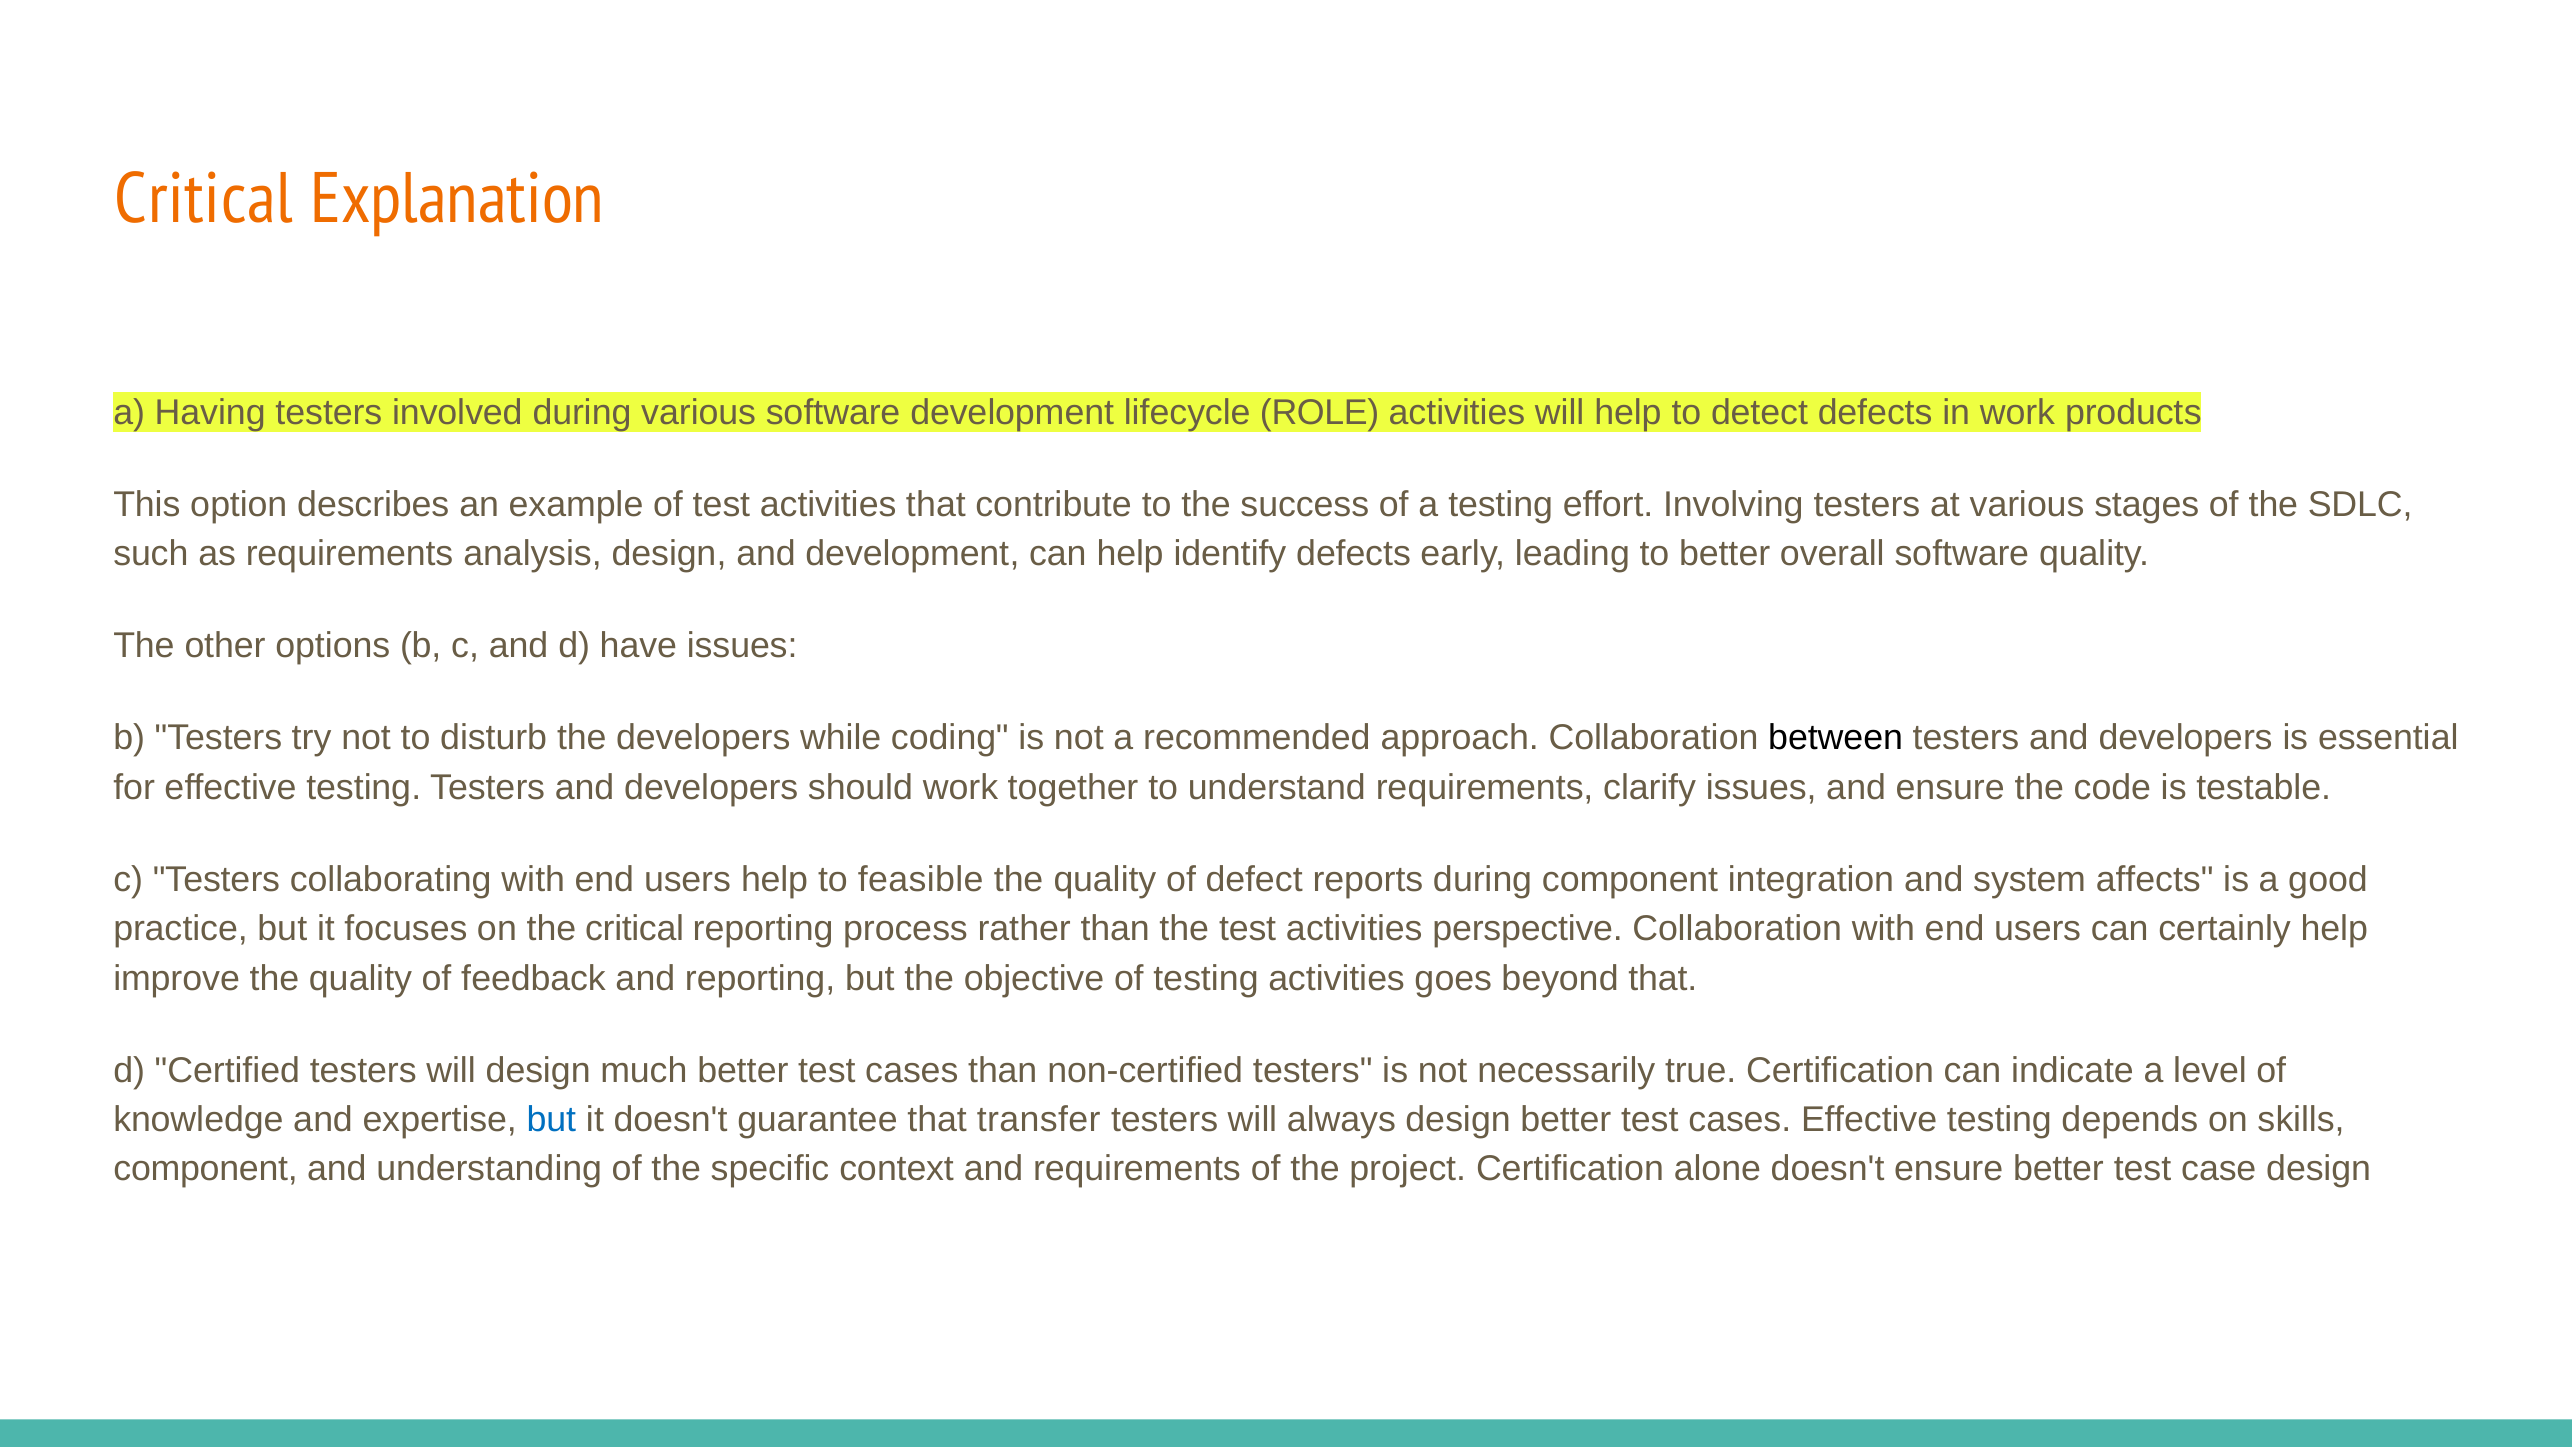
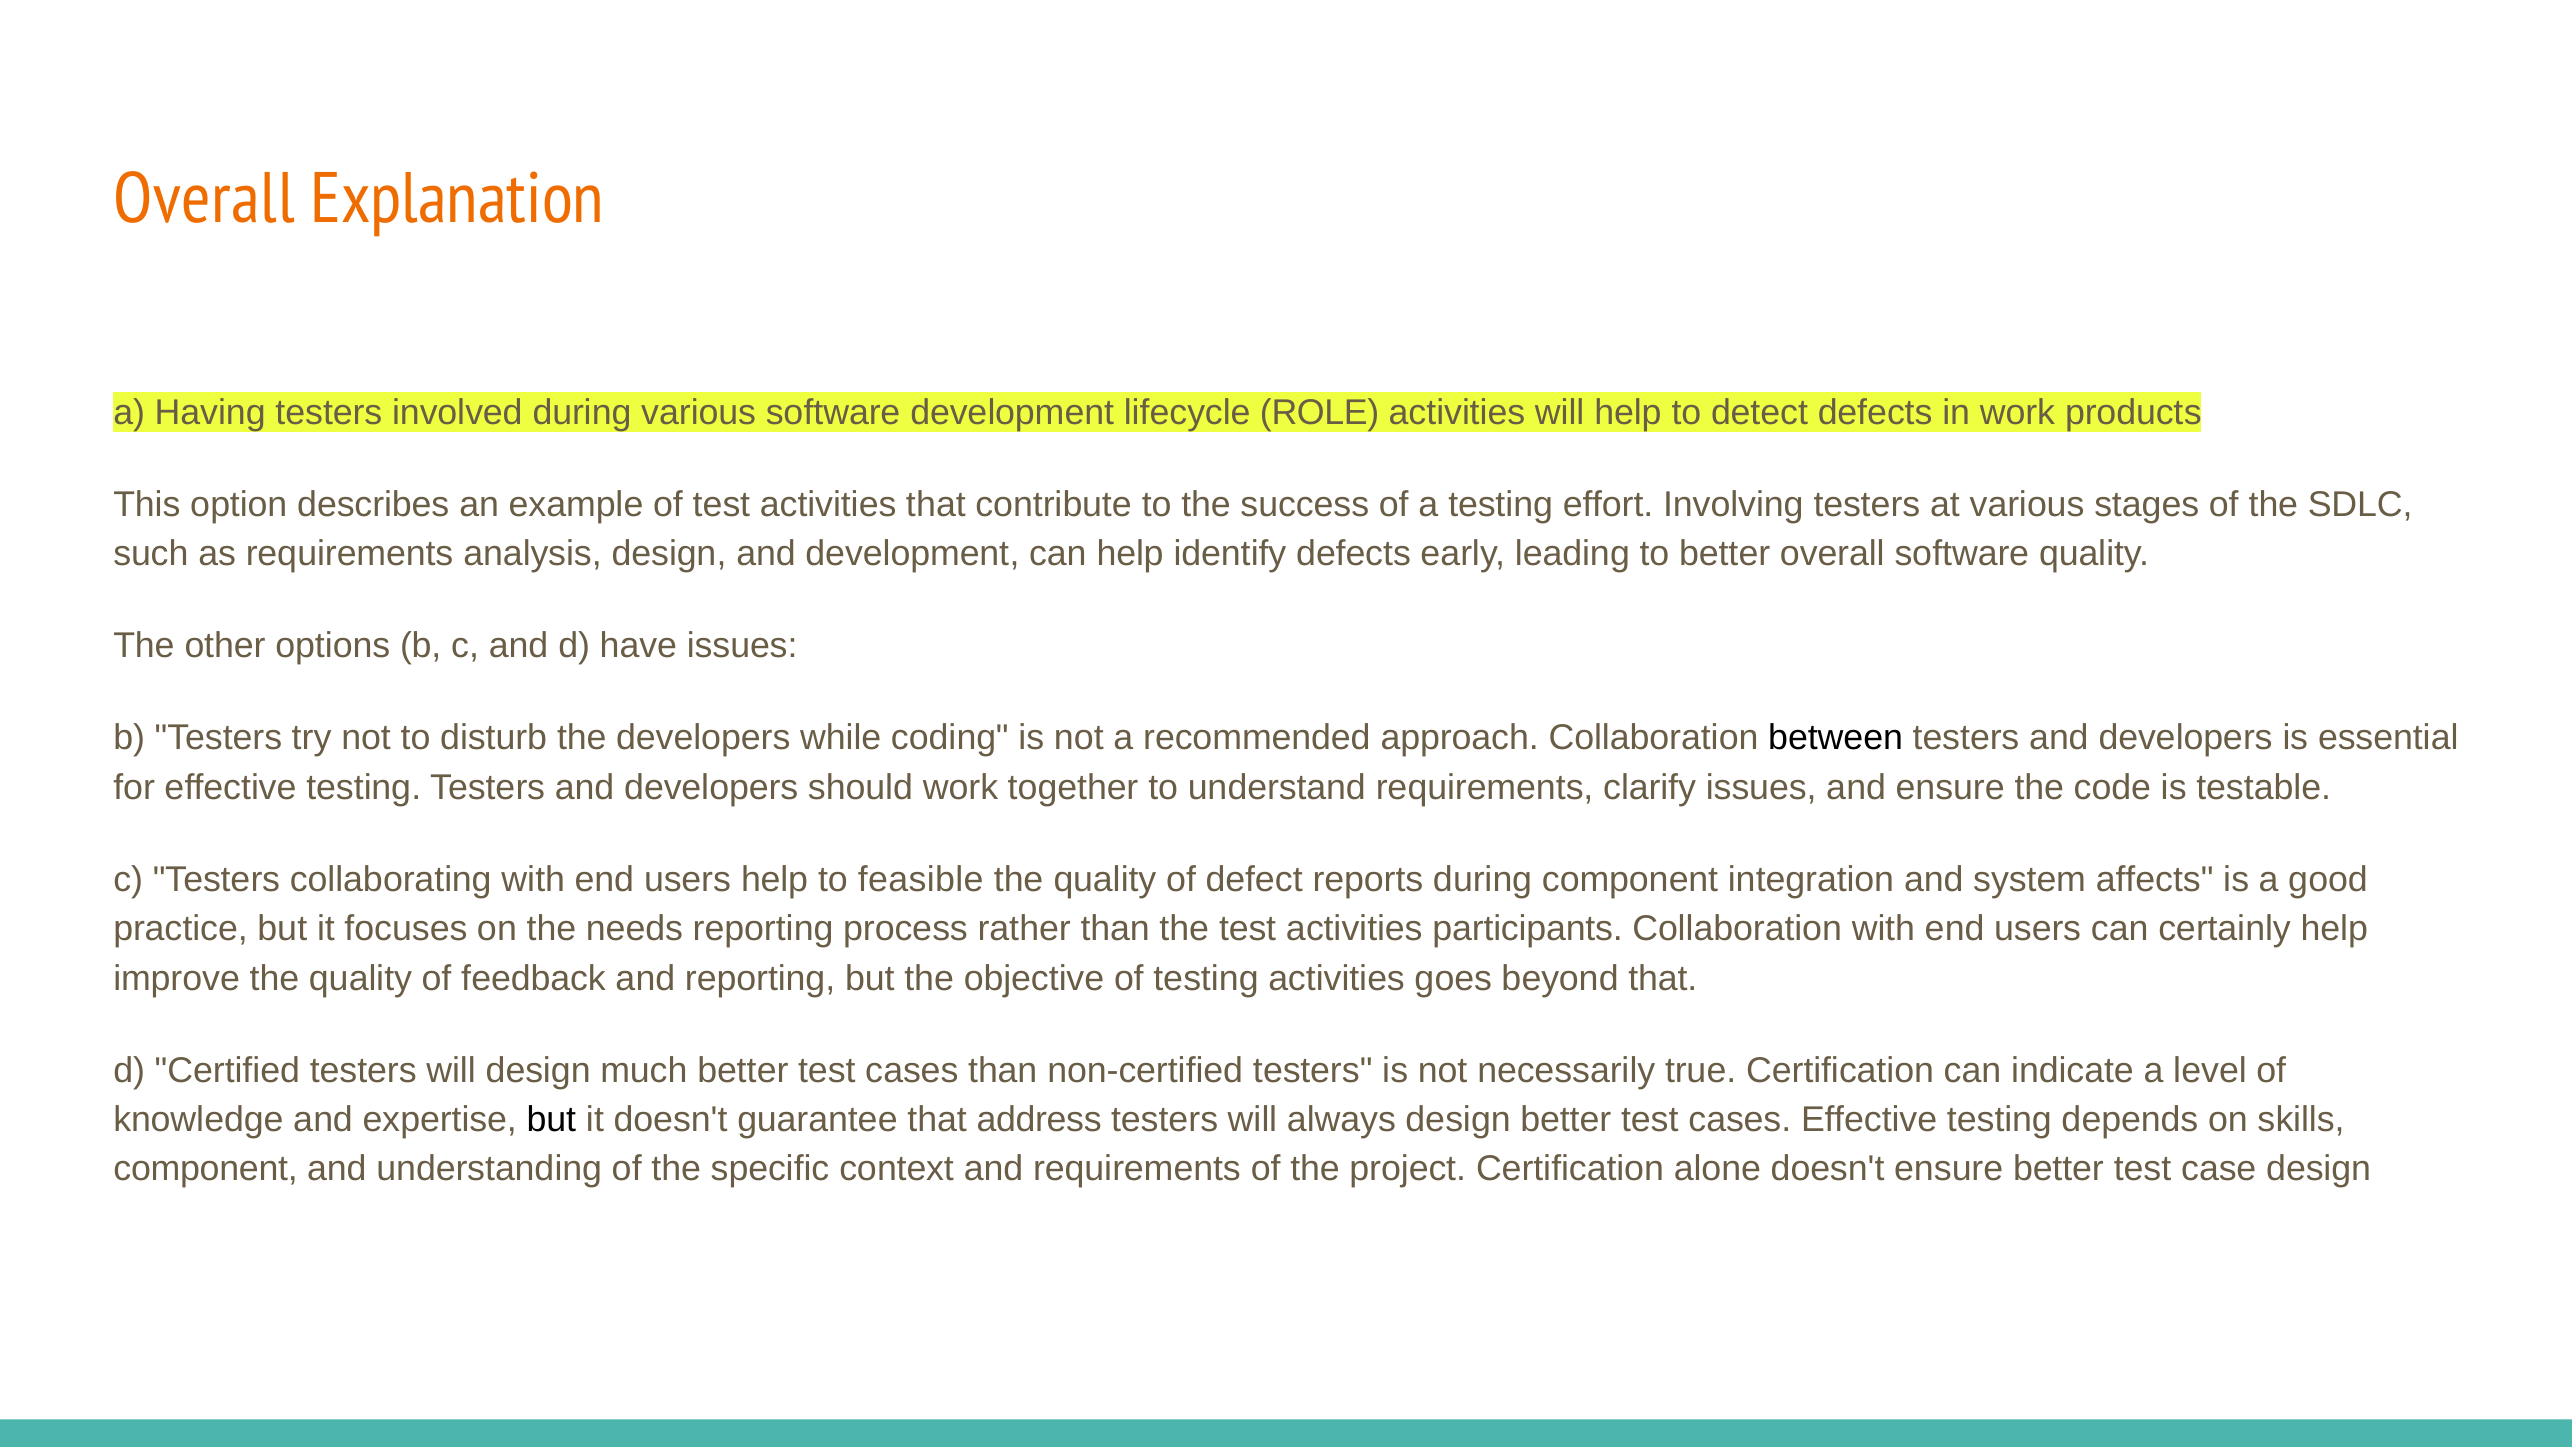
Critical at (204, 199): Critical -> Overall
the critical: critical -> needs
perspective: perspective -> participants
but at (551, 1120) colour: blue -> black
transfer: transfer -> address
